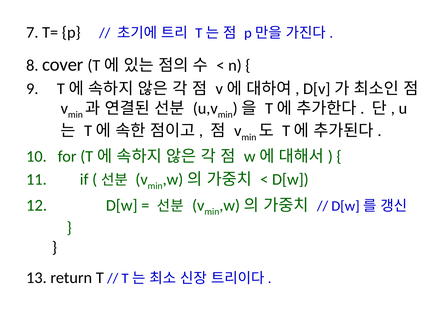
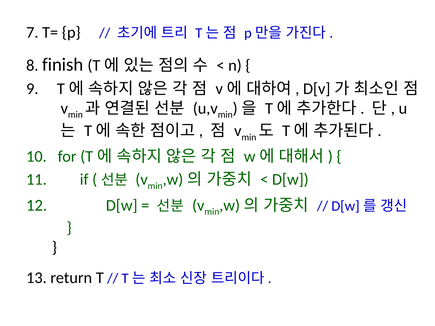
cover: cover -> finish
